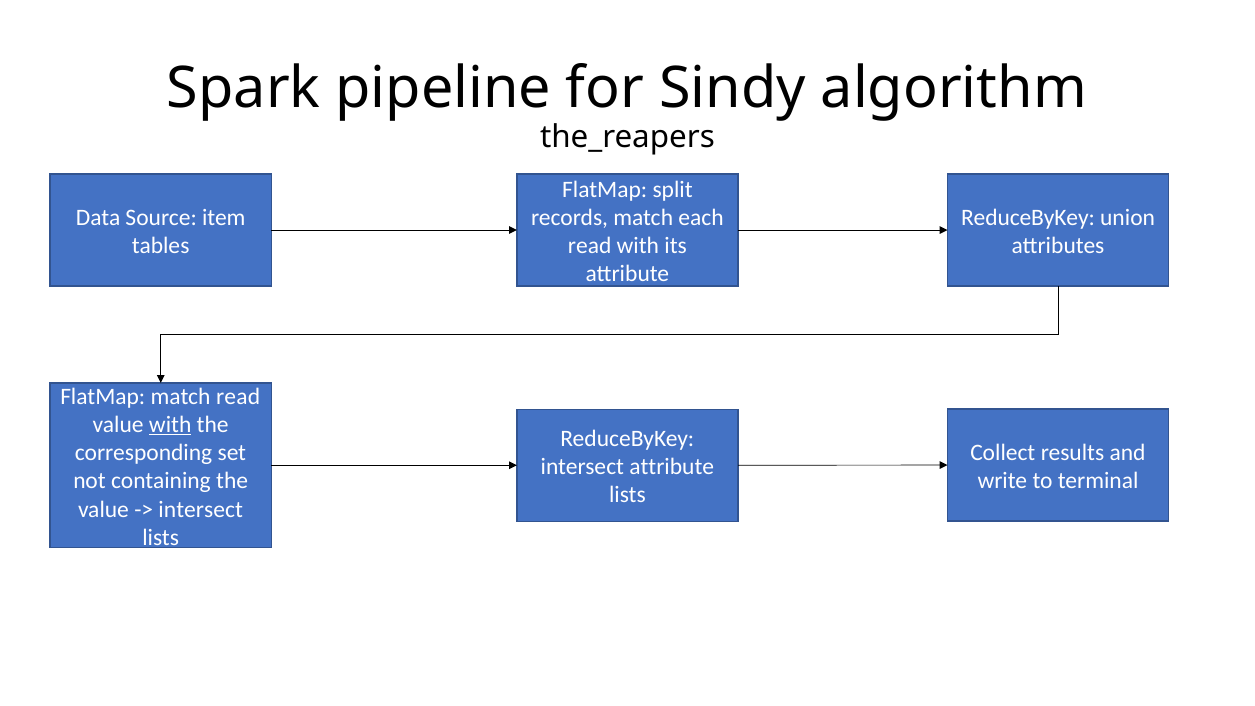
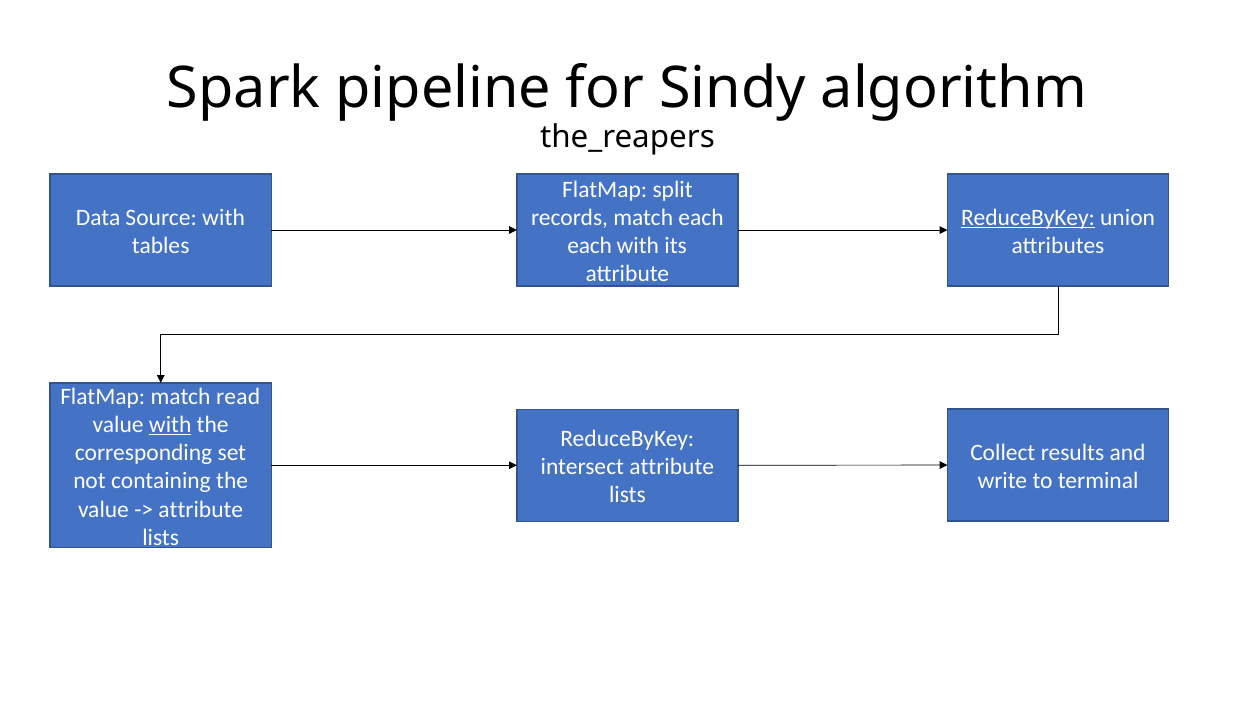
Source item: item -> with
ReduceByKey at (1028, 218) underline: none -> present
read at (590, 246): read -> each
intersect at (201, 509): intersect -> attribute
